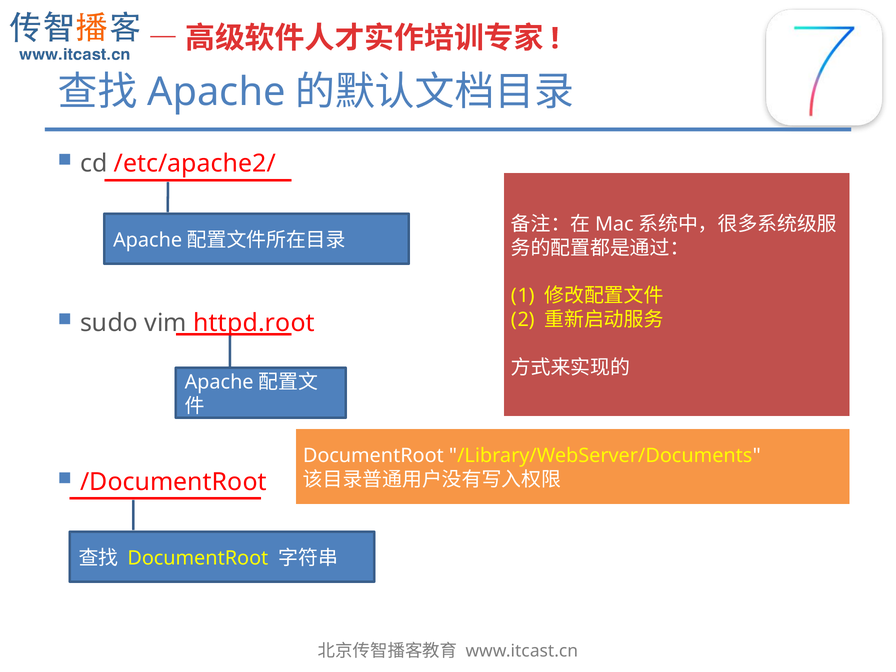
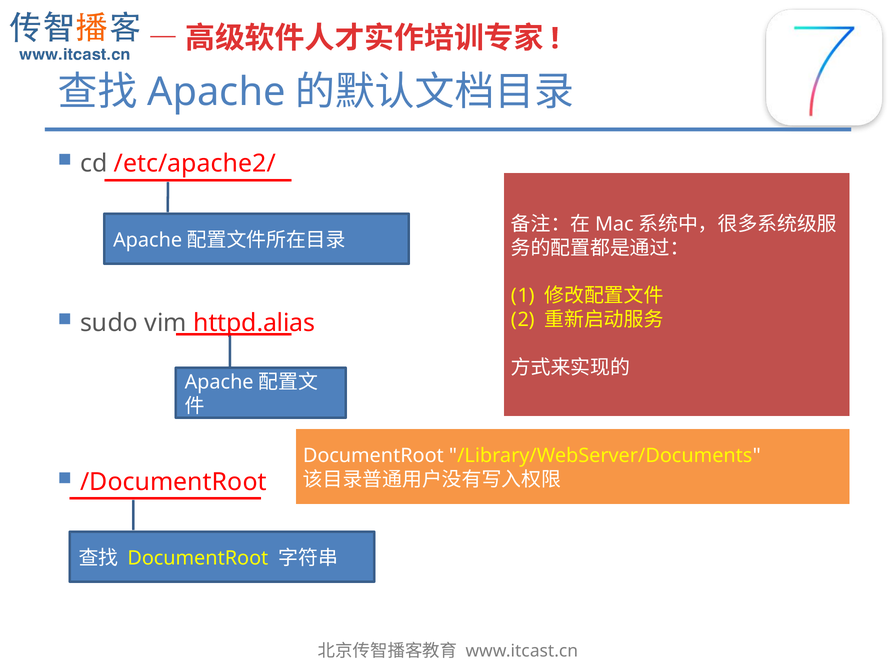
httpd.root: httpd.root -> httpd.alias
